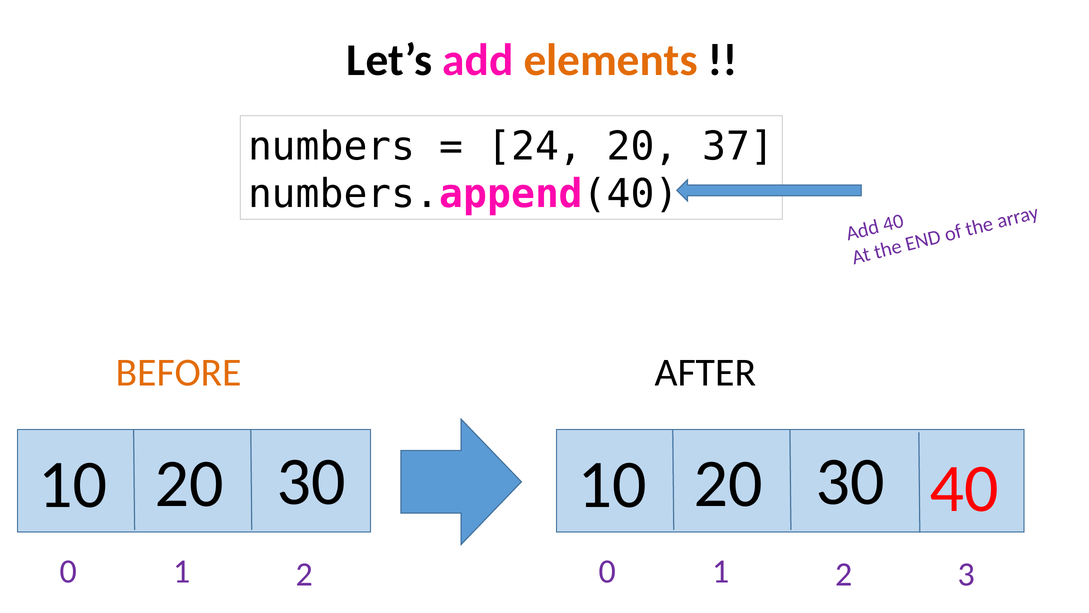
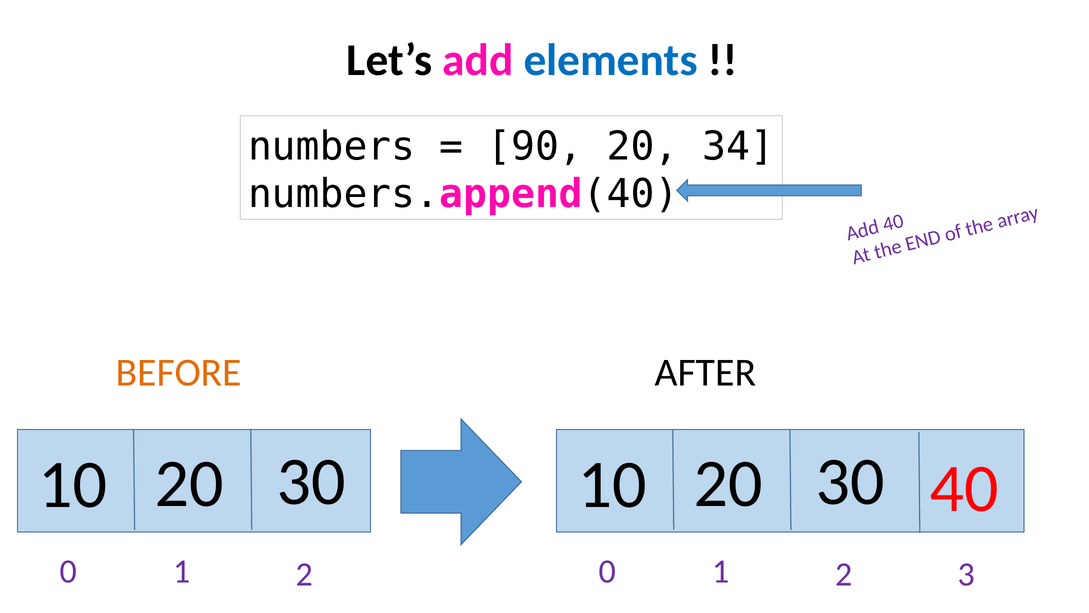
elements colour: orange -> blue
24: 24 -> 90
37: 37 -> 34
